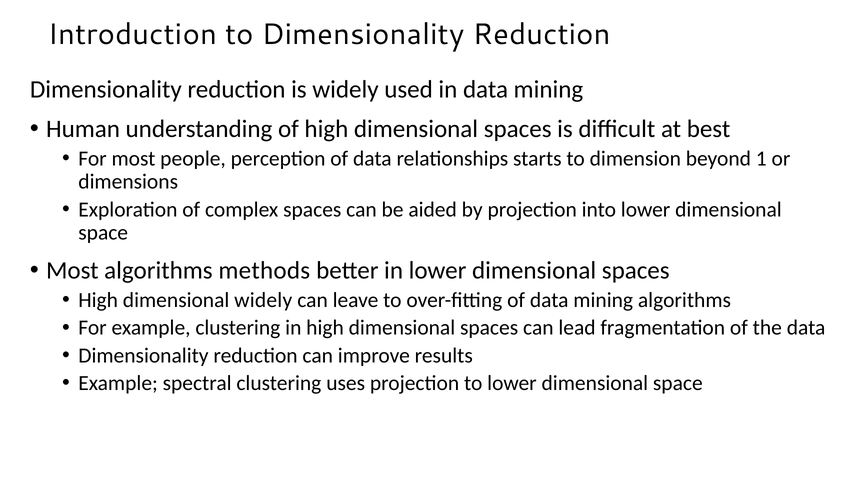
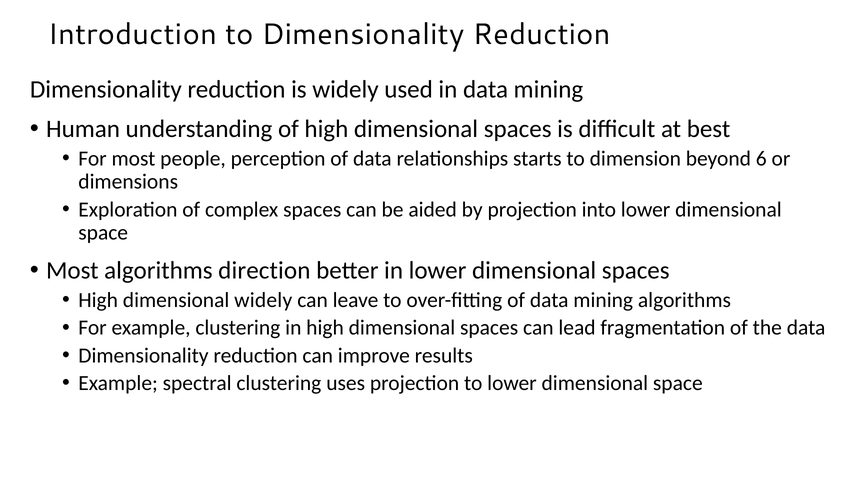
1: 1 -> 6
methods: methods -> direction
